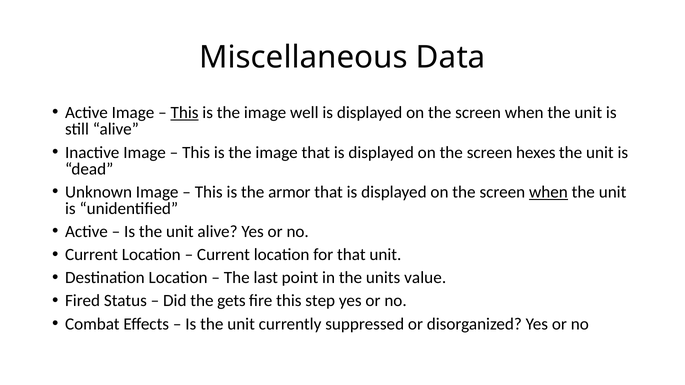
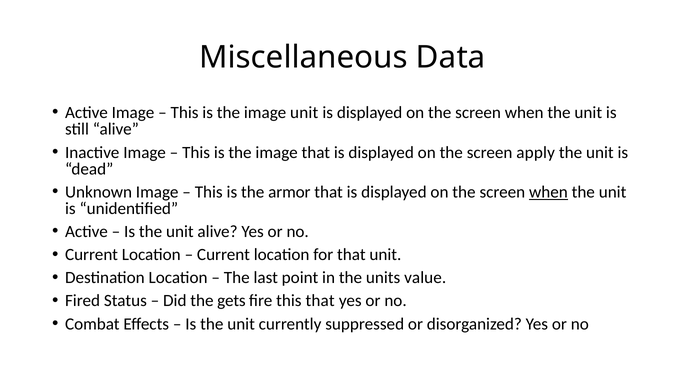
This at (185, 113) underline: present -> none
image well: well -> unit
hexes: hexes -> apply
this step: step -> that
